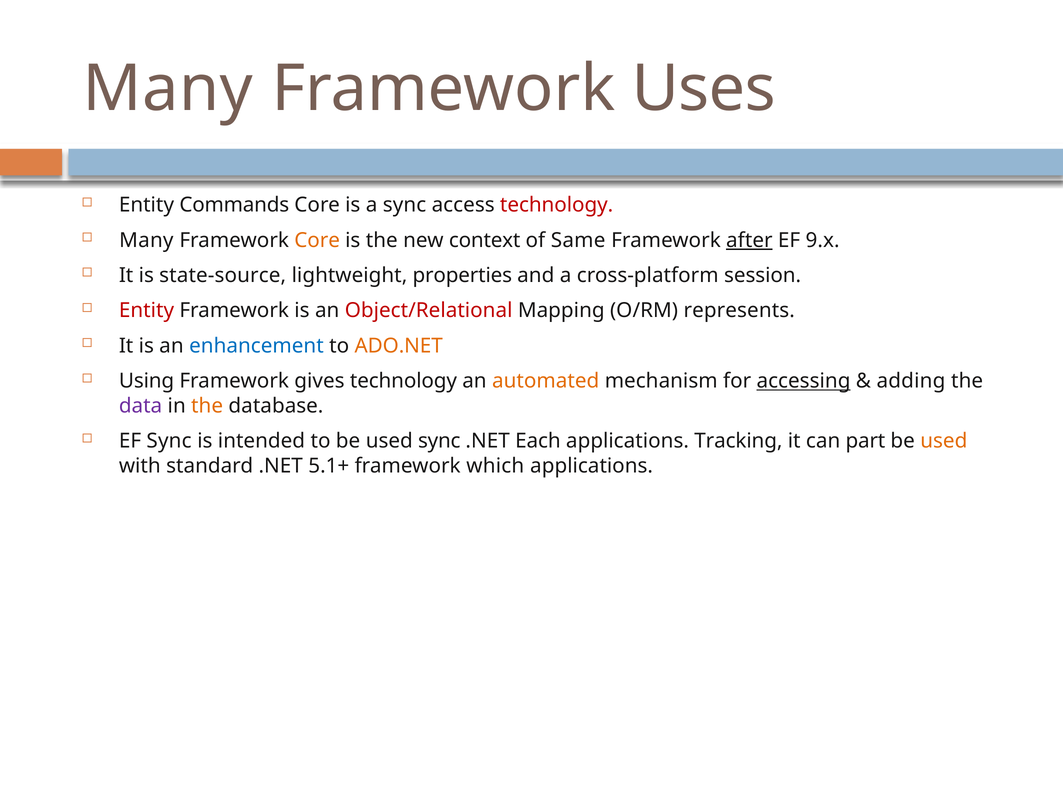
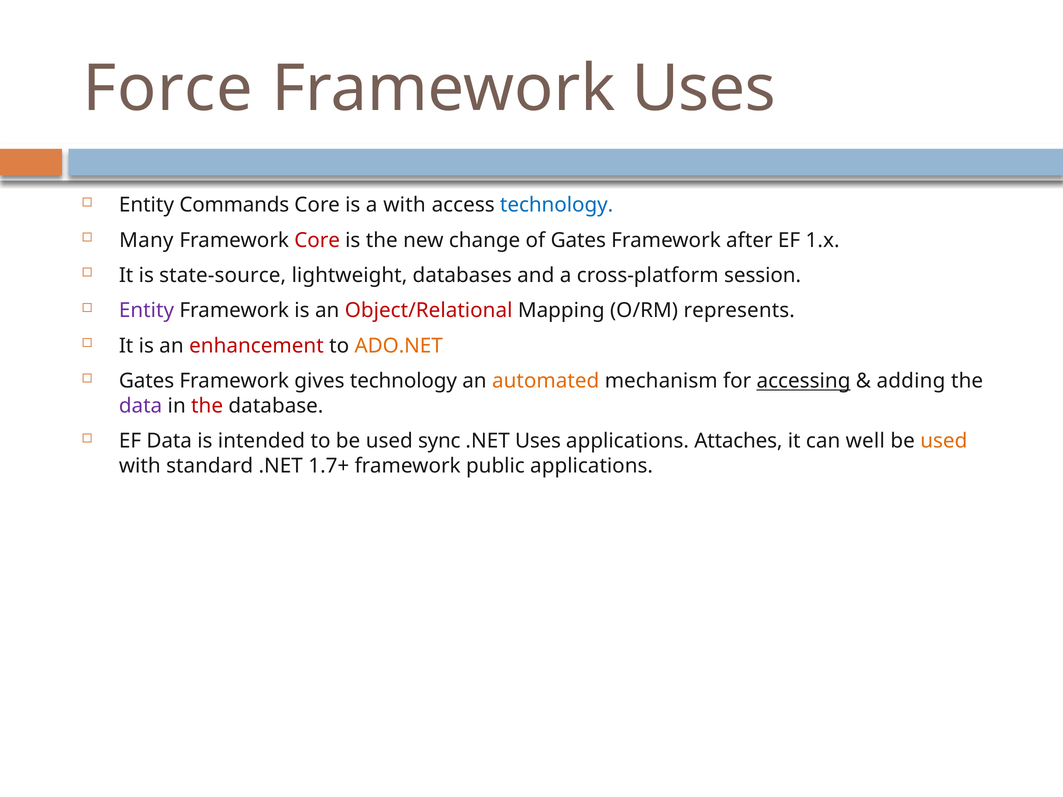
Many at (168, 89): Many -> Force
a sync: sync -> with
technology at (557, 205) colour: red -> blue
Core at (317, 240) colour: orange -> red
context: context -> change
of Same: Same -> Gates
after underline: present -> none
9.x: 9.x -> 1.x
properties: properties -> databases
Entity at (146, 311) colour: red -> purple
enhancement colour: blue -> red
Using at (147, 381): Using -> Gates
the at (207, 406) colour: orange -> red
EF Sync: Sync -> Data
.NET Each: Each -> Uses
Tracking: Tracking -> Attaches
part: part -> well
5.1+: 5.1+ -> 1.7+
which: which -> public
